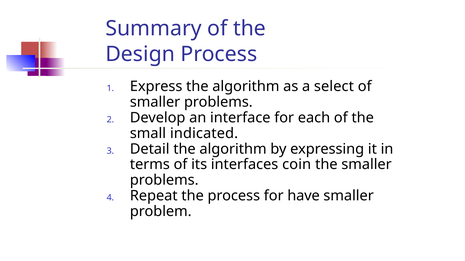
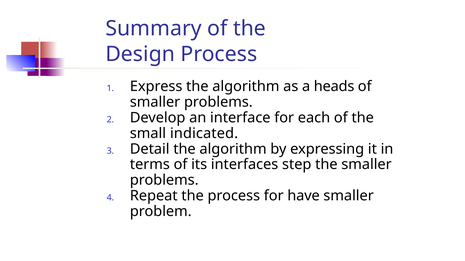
select: select -> heads
coin: coin -> step
